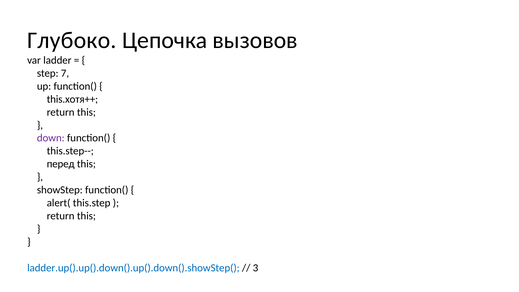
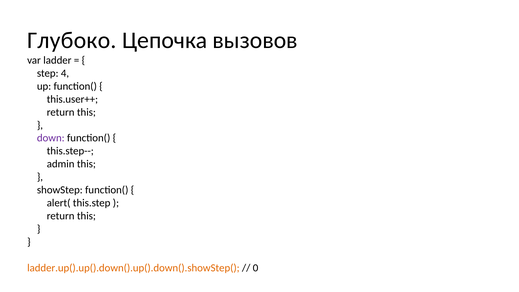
7: 7 -> 4
this.хотя++: this.хотя++ -> this.user++
перед: перед -> admin
ladder.up().up().down().up().down().showStep( colour: blue -> orange
3: 3 -> 0
